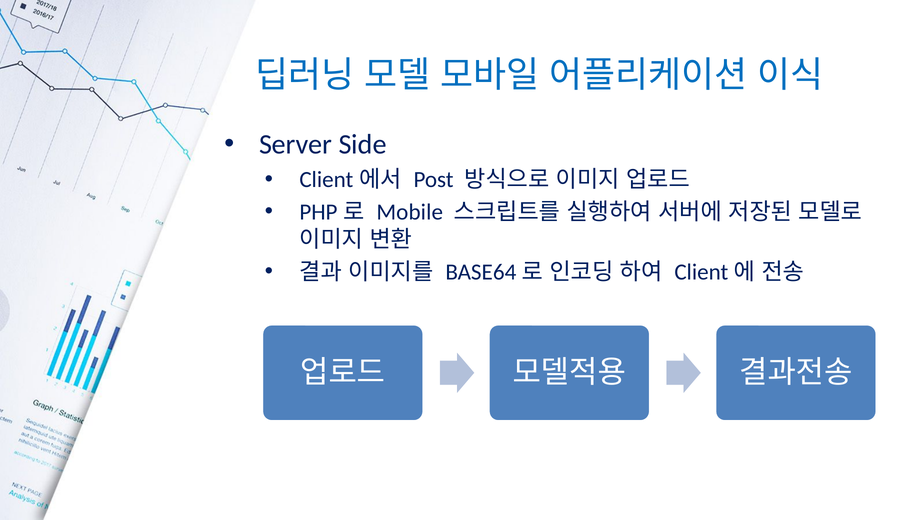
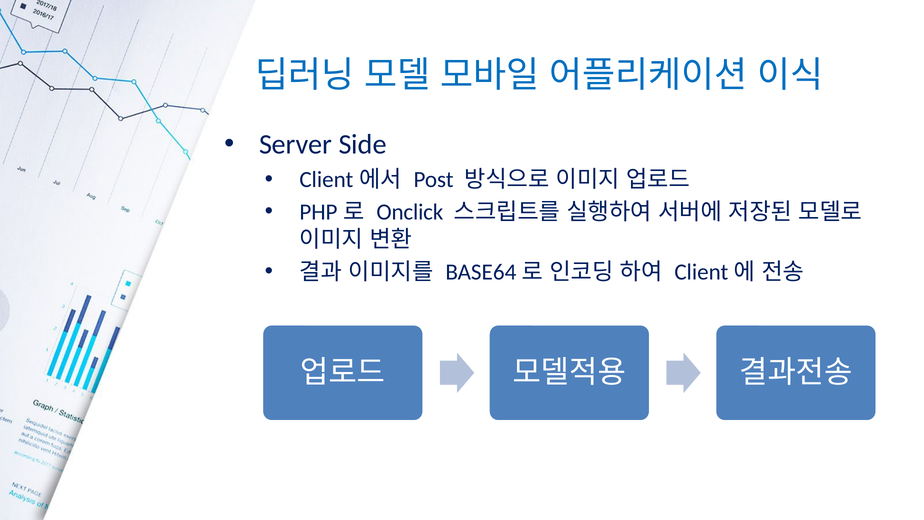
Mobile: Mobile -> Onclick
